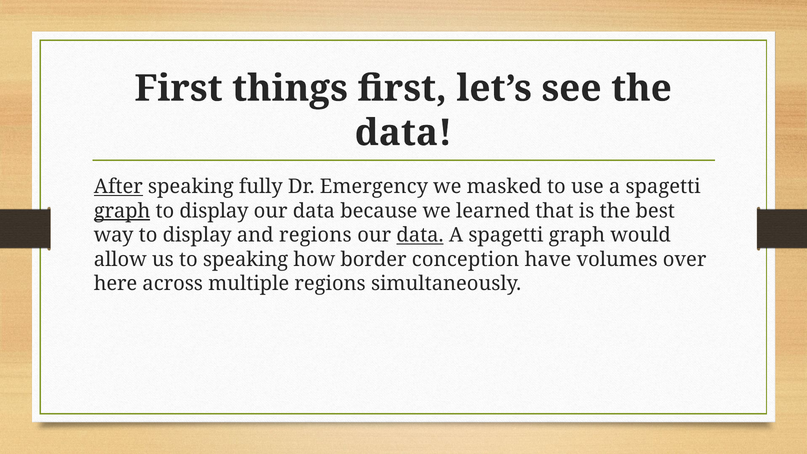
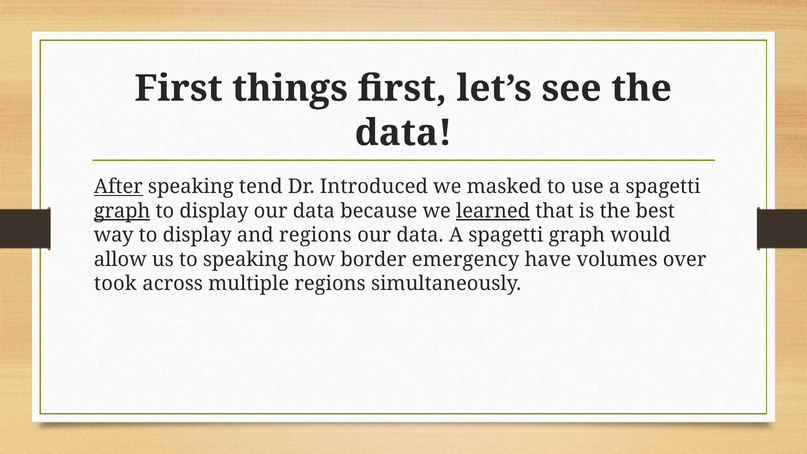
fully: fully -> tend
Emergency: Emergency -> Introduced
learned underline: none -> present
data at (420, 235) underline: present -> none
conception: conception -> emergency
here: here -> took
